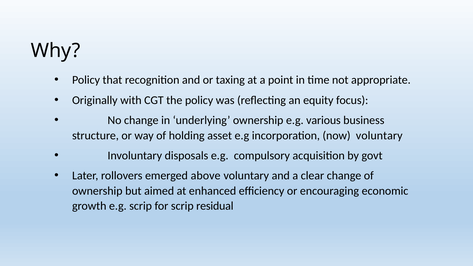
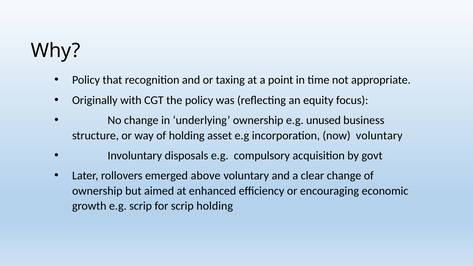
various: various -> unused
scrip residual: residual -> holding
